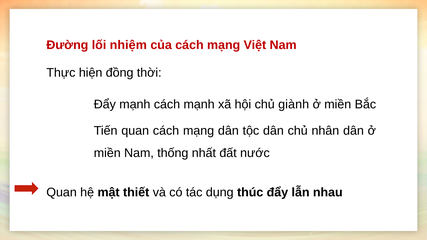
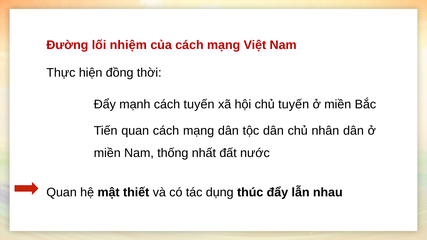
cách mạnh: mạnh -> tuyến
chủ giành: giành -> tuyến
